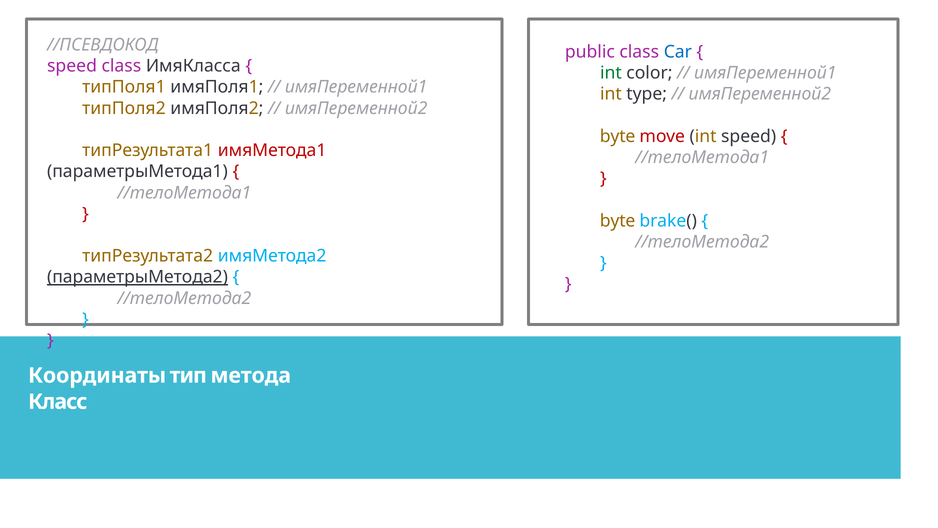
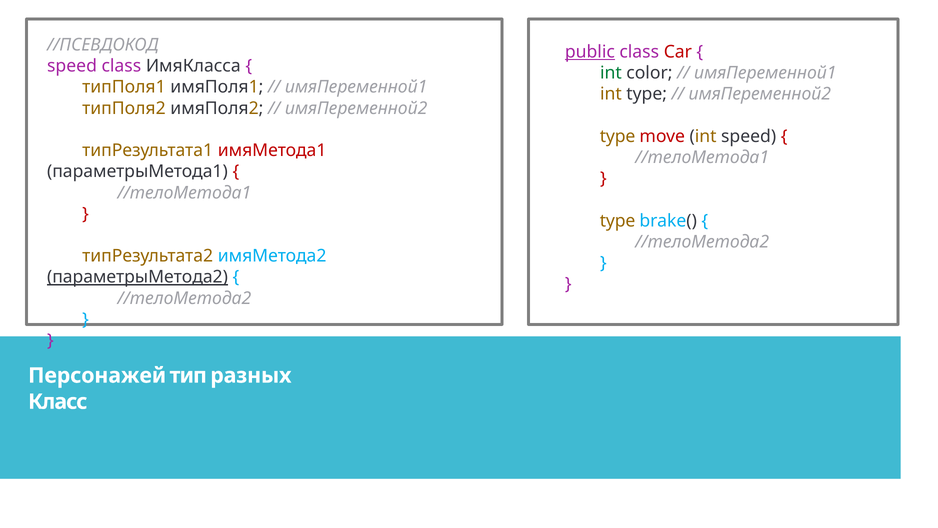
public underline: none -> present
Car colour: blue -> red
byte at (618, 136): byte -> type
byte at (618, 221): byte -> type
Координаты: Координаты -> Персонажей
метода: метода -> разных
